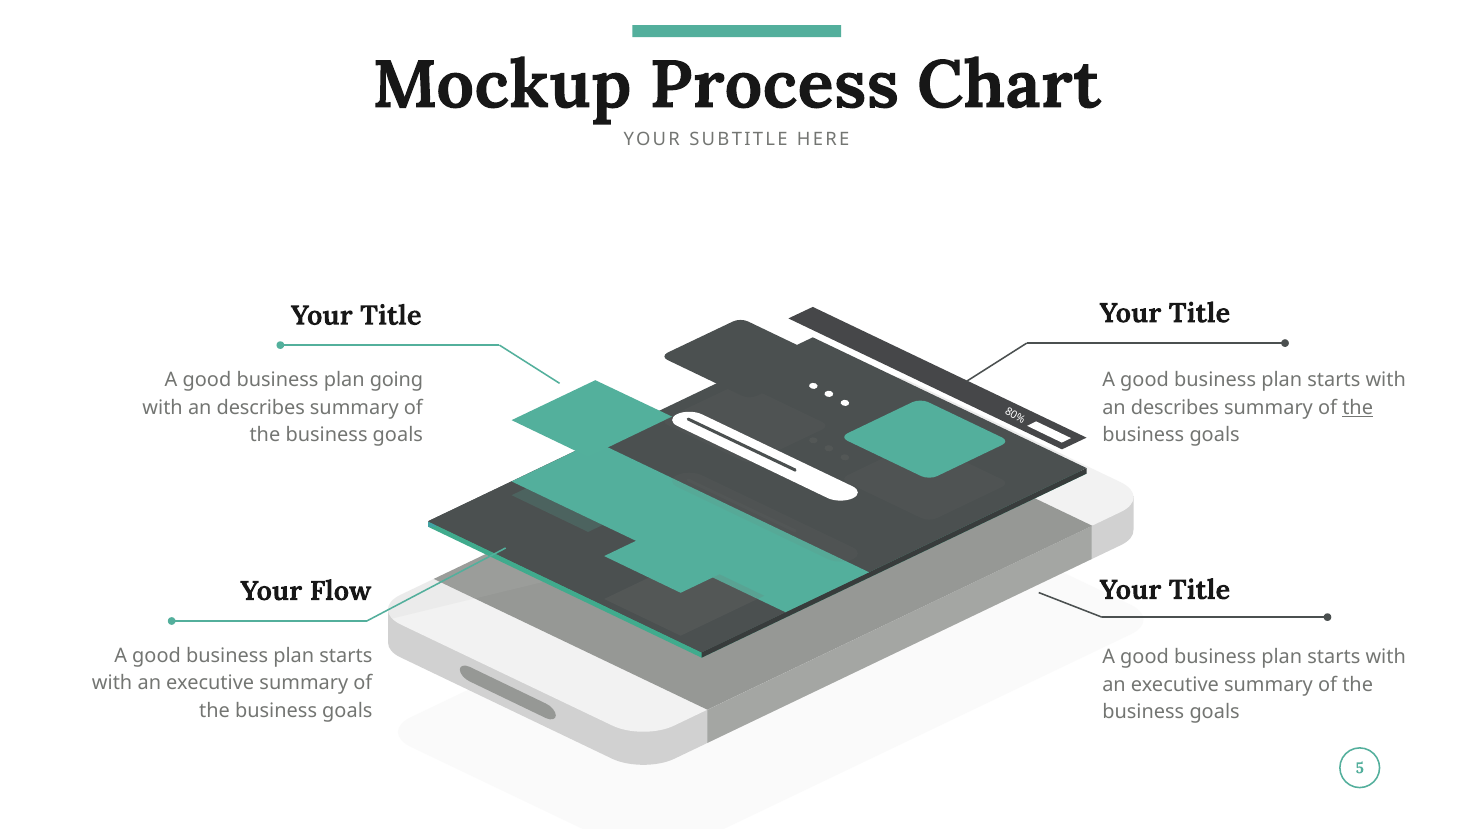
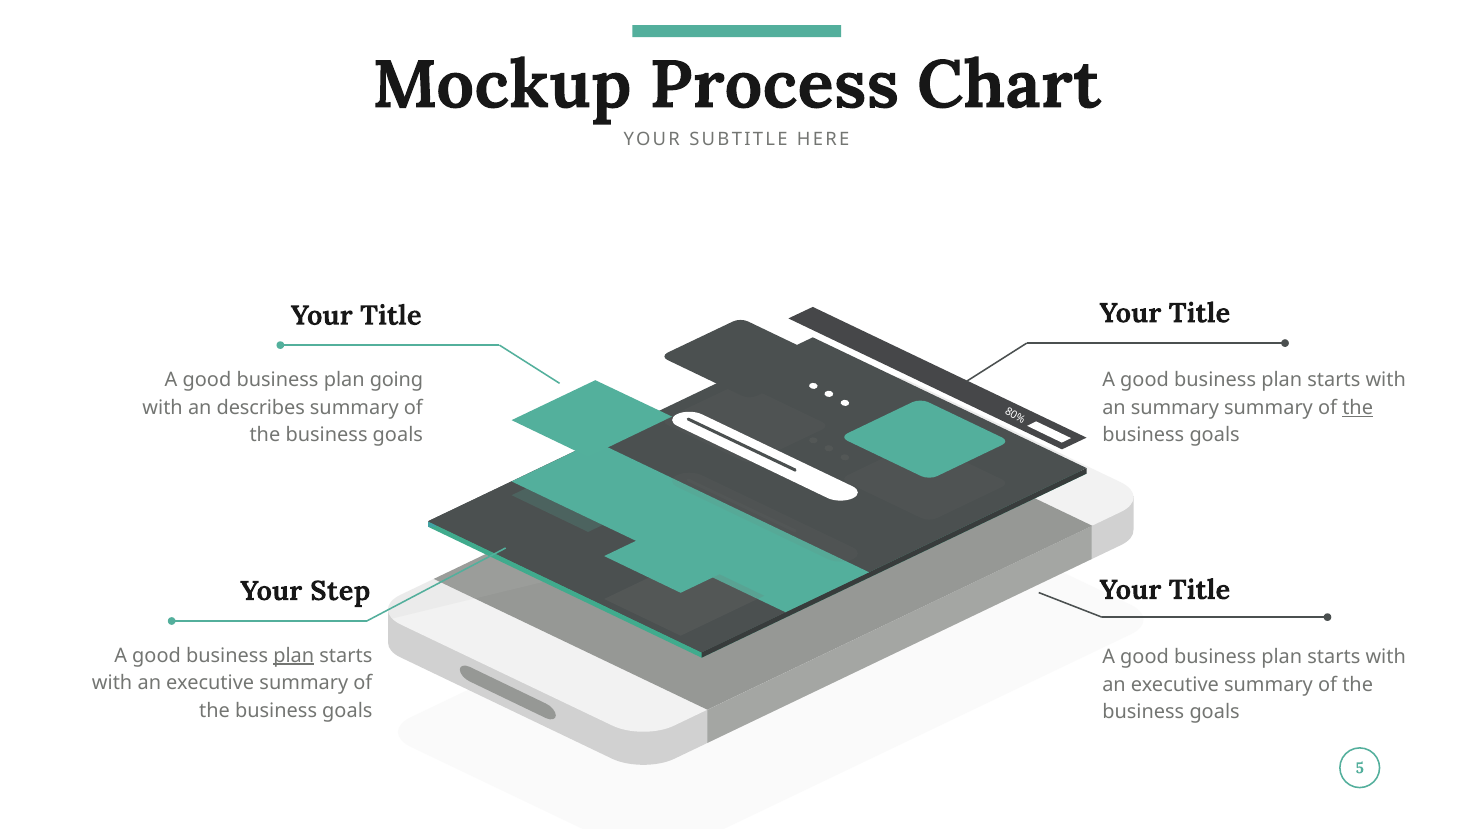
describes at (1175, 408): describes -> summary
Flow: Flow -> Step
plan at (294, 655) underline: none -> present
